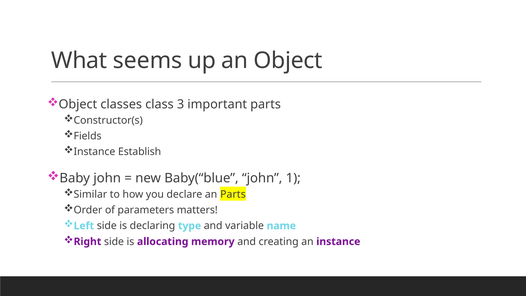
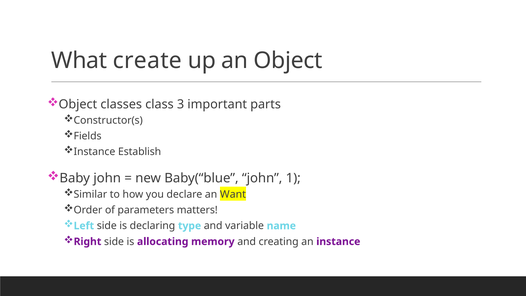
seems: seems -> create
an Parts: Parts -> Want
